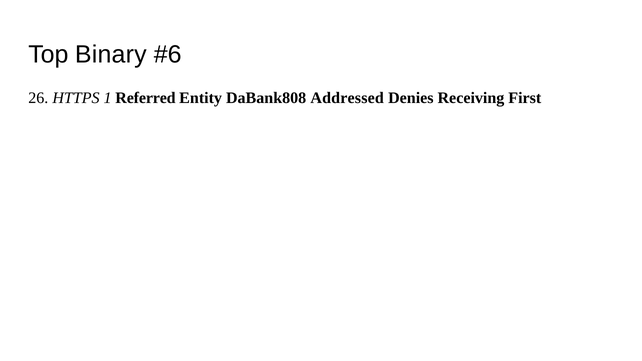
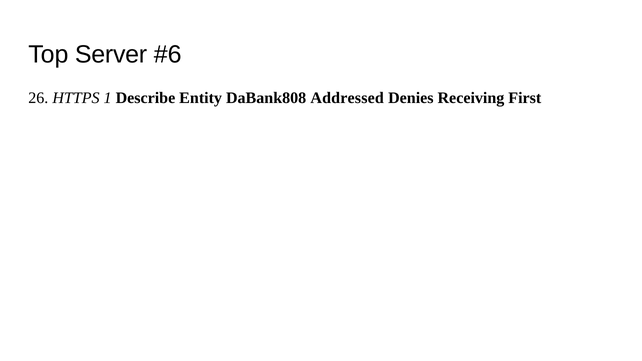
Binary: Binary -> Server
Referred: Referred -> Describe
